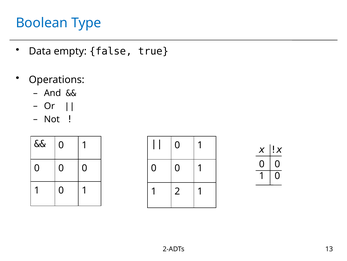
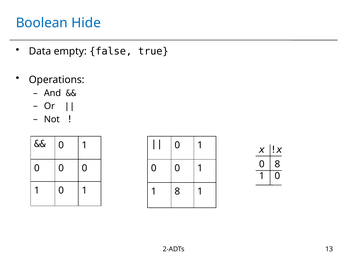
Type: Type -> Hide
0 at (277, 164): 0 -> 8
1 2: 2 -> 8
